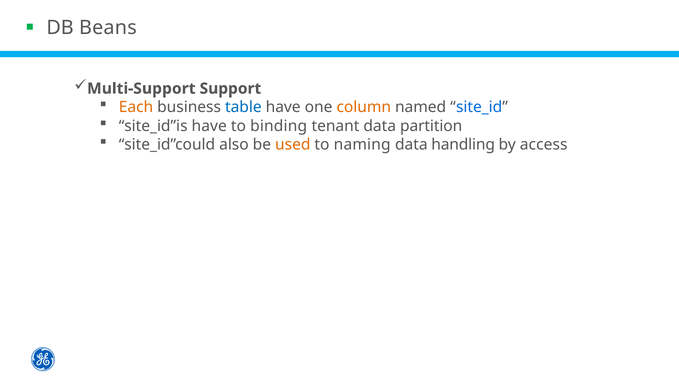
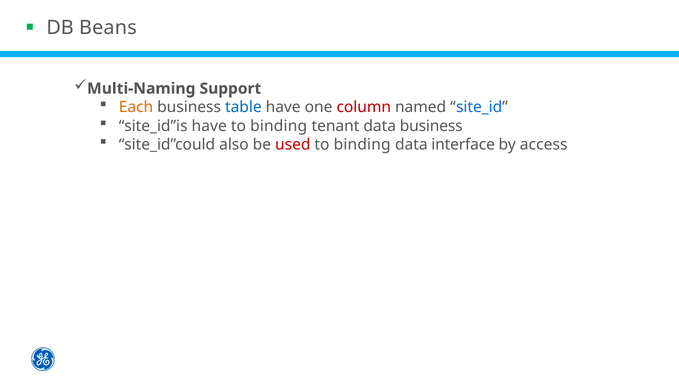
Multi-Support: Multi-Support -> Multi-Naming
column colour: orange -> red
data partition: partition -> business
used colour: orange -> red
naming at (362, 145): naming -> binding
handling: handling -> interface
